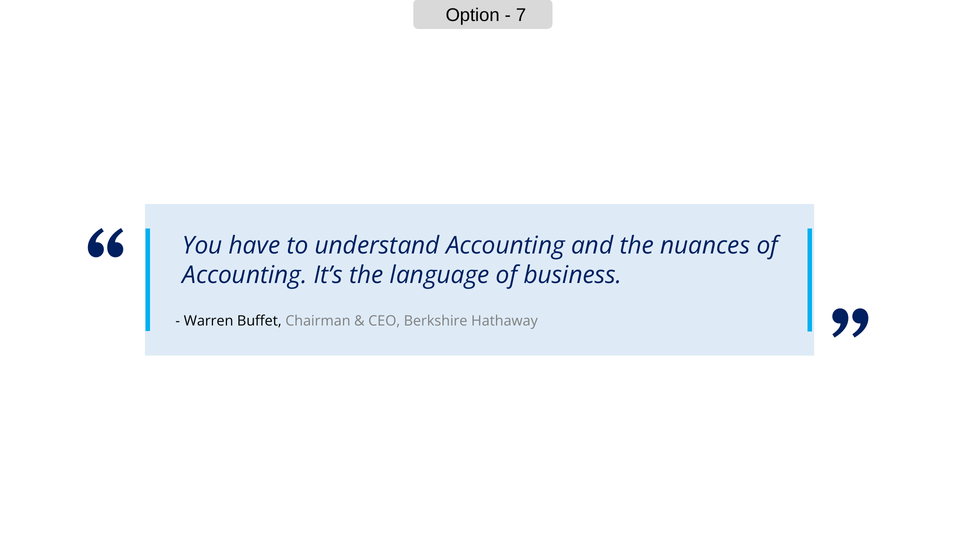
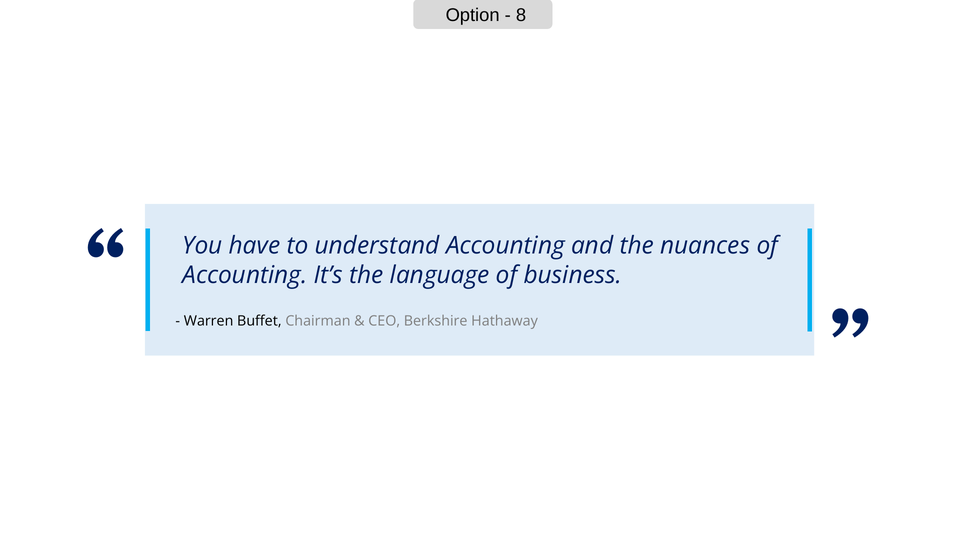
7: 7 -> 8
